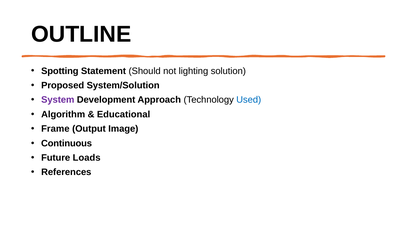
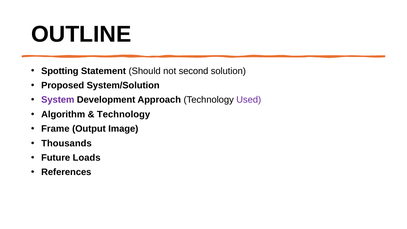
lighting: lighting -> second
Used colour: blue -> purple
Educational at (124, 114): Educational -> Technology
Continuous: Continuous -> Thousands
